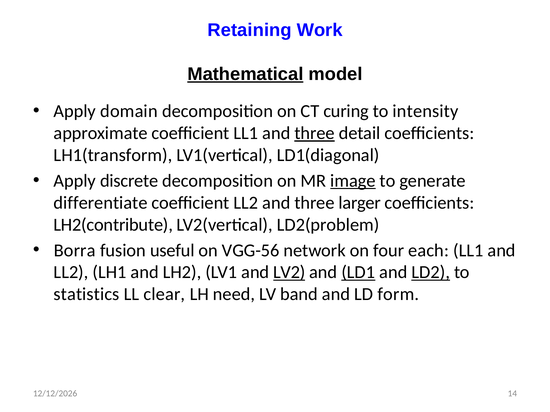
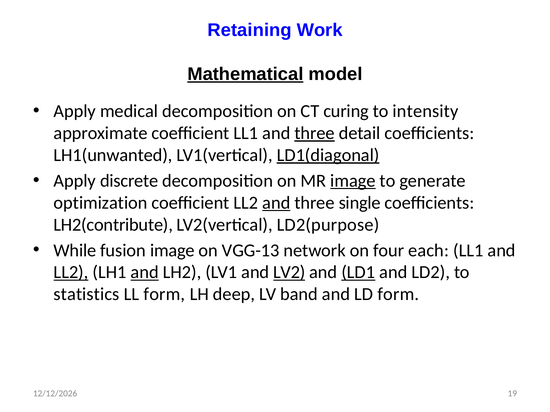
domain: domain -> medical
LH1(transform: LH1(transform -> LH1(unwanted
LD1(diagonal underline: none -> present
differentiate: differentiate -> optimization
and at (276, 203) underline: none -> present
larger: larger -> single
LD2(problem: LD2(problem -> LD2(purpose
Borra: Borra -> While
fusion useful: useful -> image
VGG-56: VGG-56 -> VGG-13
LL2 at (71, 273) underline: none -> present
and at (145, 273) underline: none -> present
LD2 underline: present -> none
LL clear: clear -> form
need: need -> deep
14: 14 -> 19
